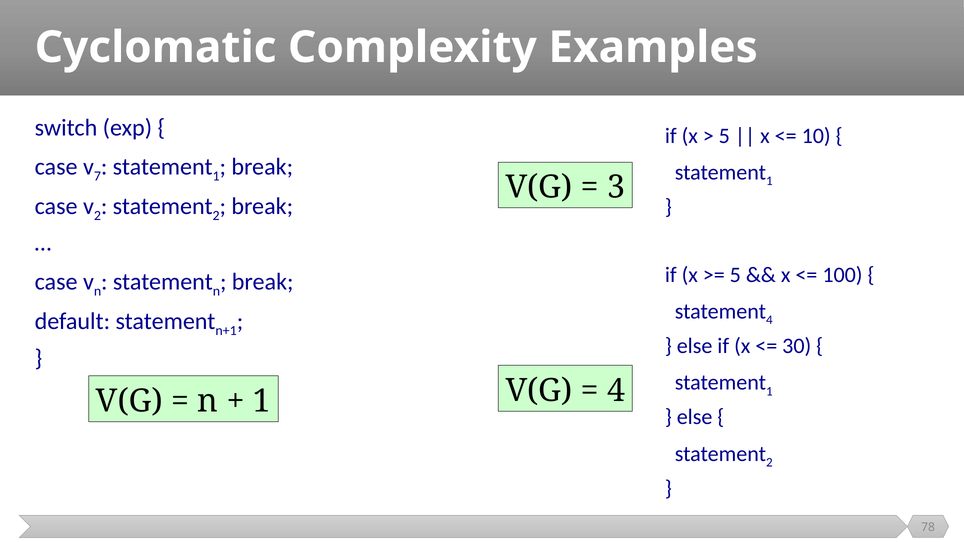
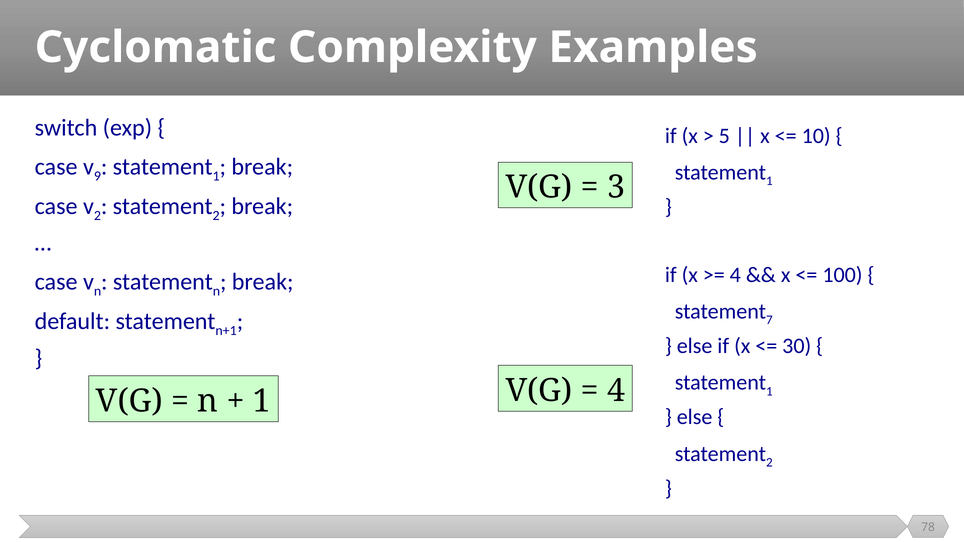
7: 7 -> 9
5 at (735, 275): 5 -> 4
4 at (769, 320): 4 -> 7
